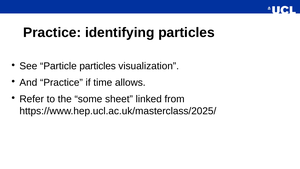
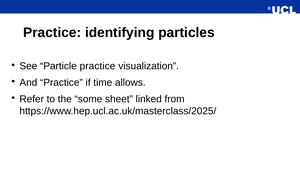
Particle particles: particles -> practice
